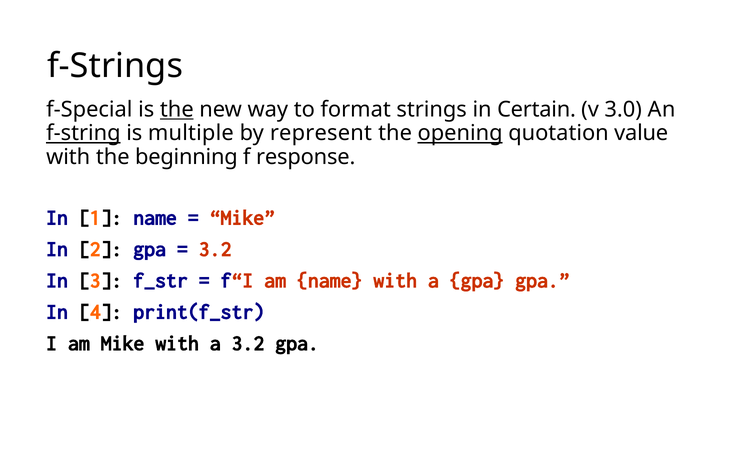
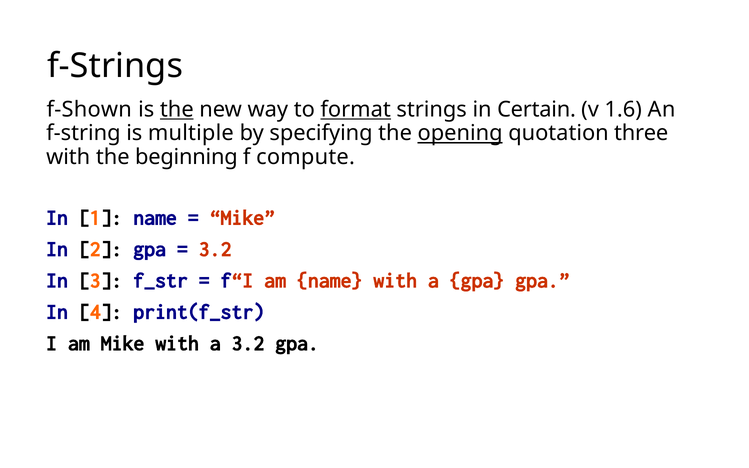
f-Special: f-Special -> f-Shown
format underline: none -> present
3.0: 3.0 -> 1.6
f-string underline: present -> none
represent: represent -> specifying
value: value -> three
response: response -> compute
